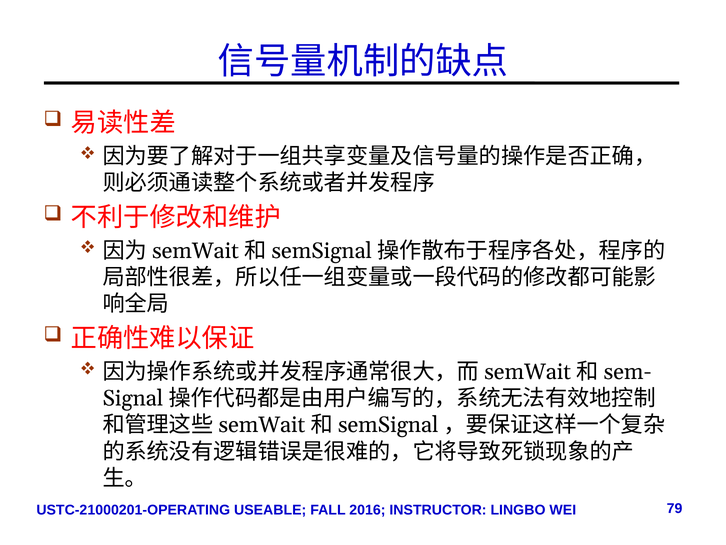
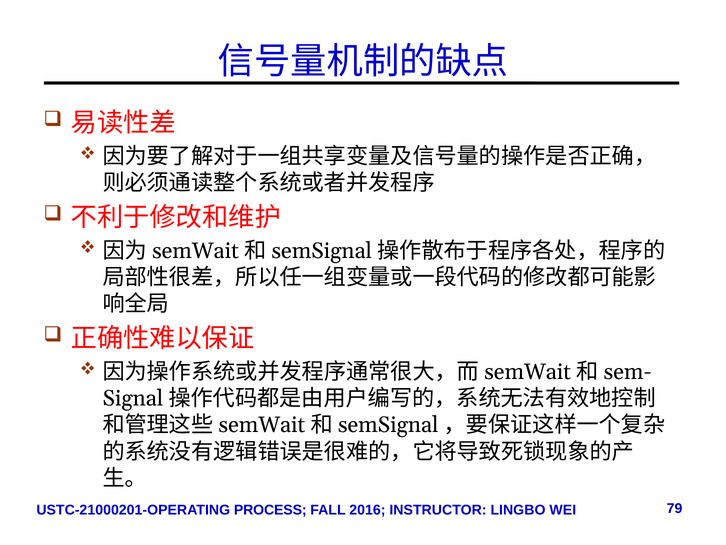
USEABLE: USEABLE -> PROCESS
